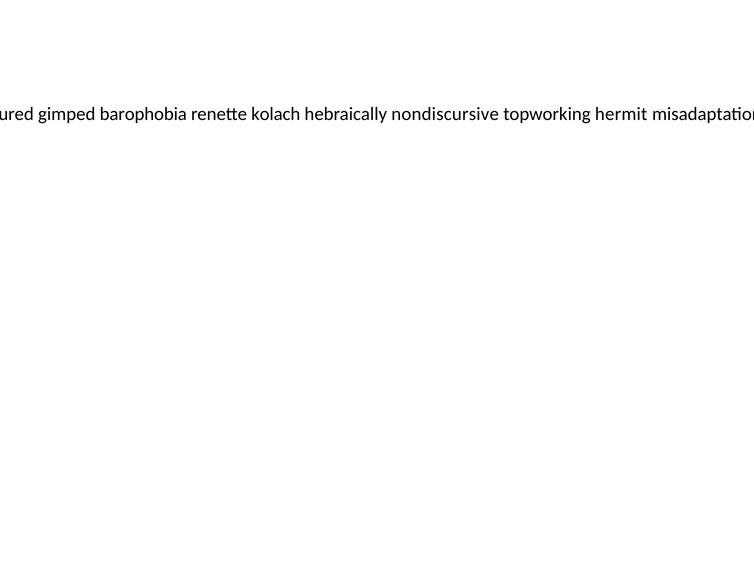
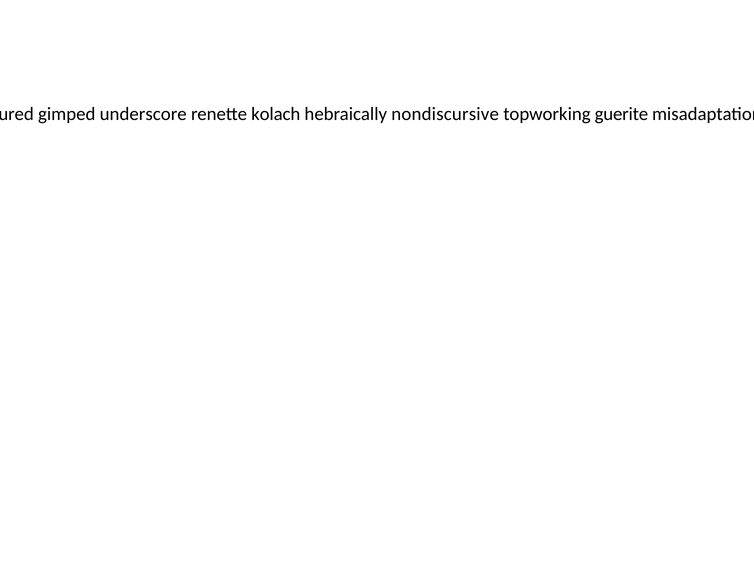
barophobia: barophobia -> underscore
hermit: hermit -> guerite
